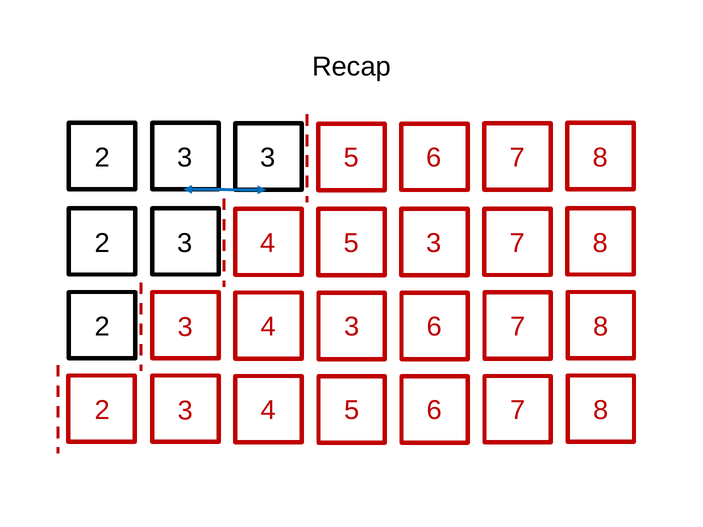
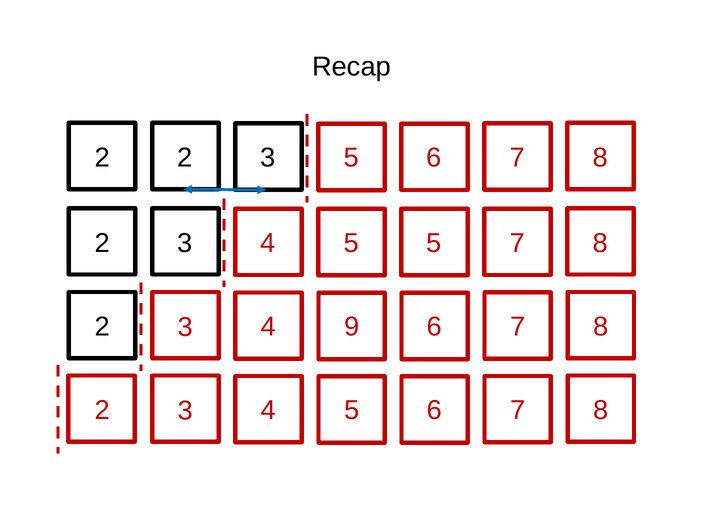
3 at (185, 158): 3 -> 2
5 3: 3 -> 5
4 3: 3 -> 9
